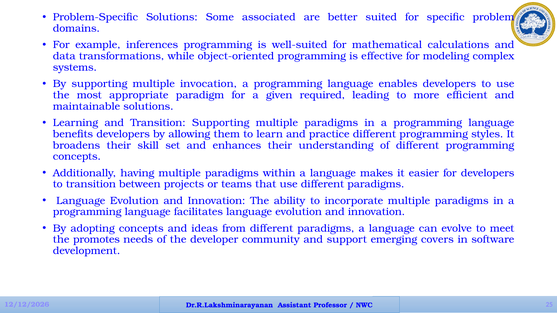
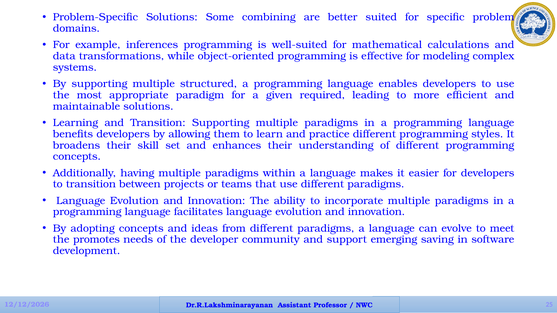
associated: associated -> combining
invocation: invocation -> structured
covers: covers -> saving
